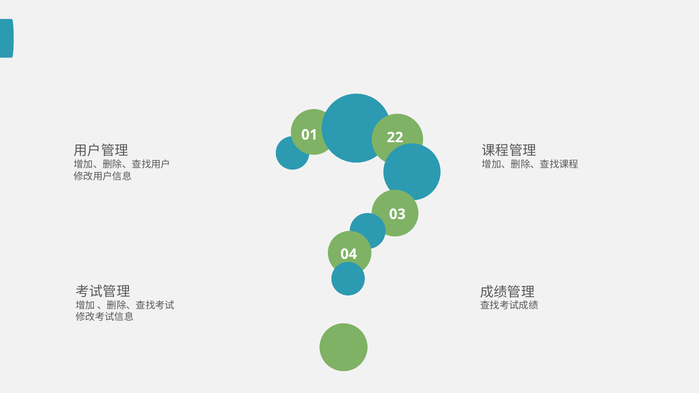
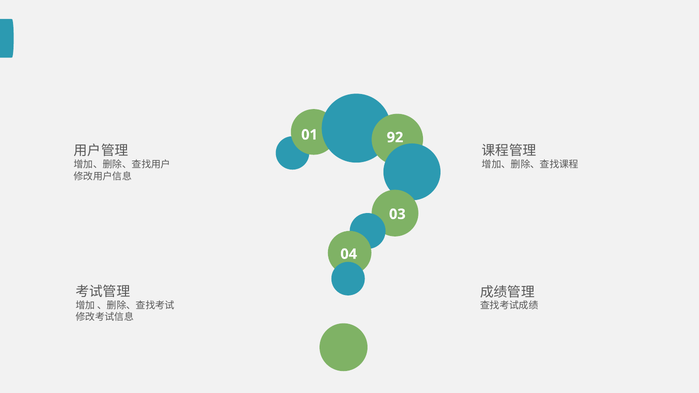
22: 22 -> 92
